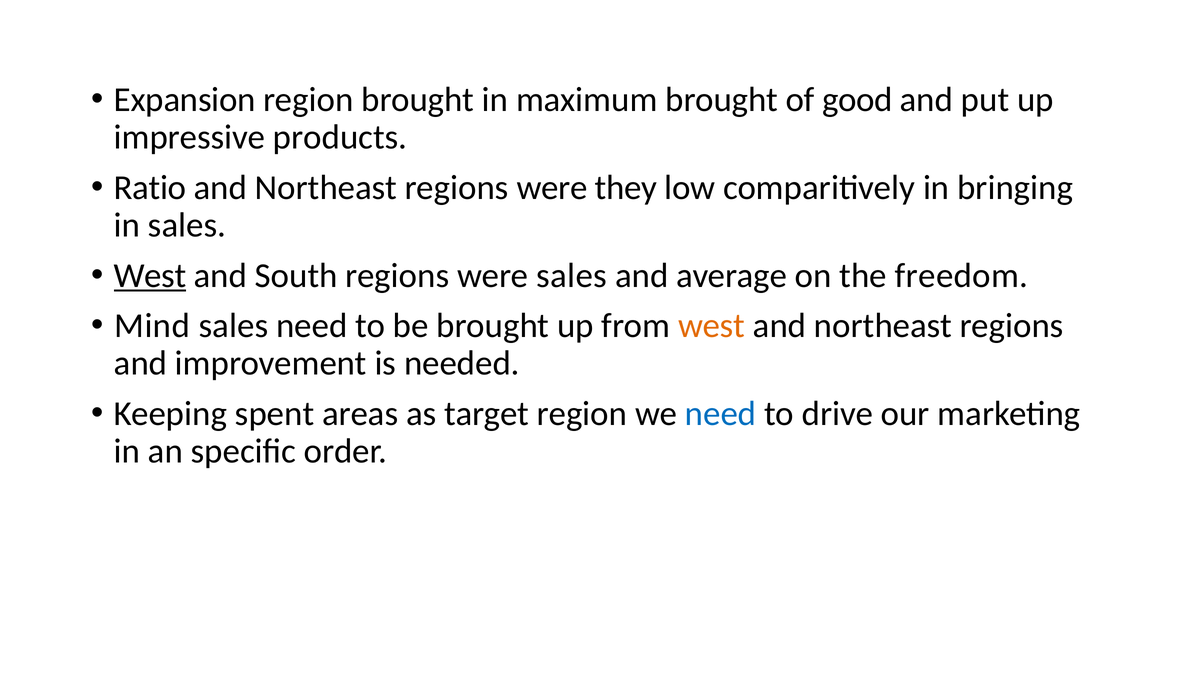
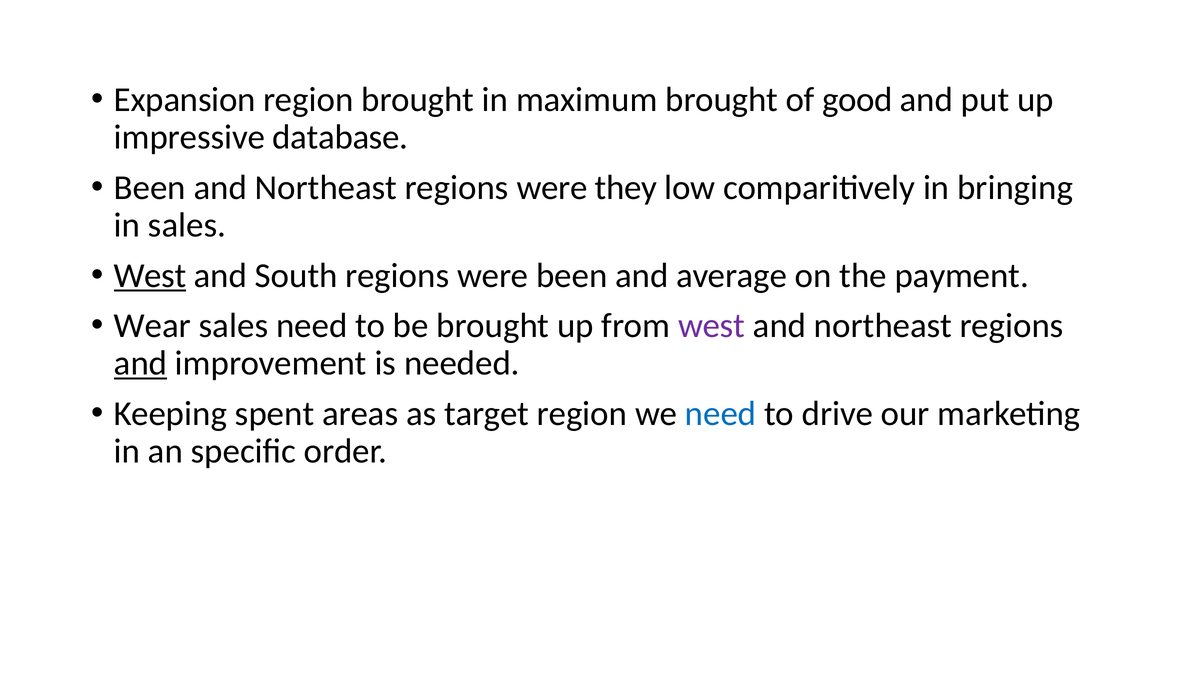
products: products -> database
Ratio at (150, 187): Ratio -> Been
were sales: sales -> been
freedom: freedom -> payment
Mind: Mind -> Wear
west at (712, 326) colour: orange -> purple
and at (140, 363) underline: none -> present
